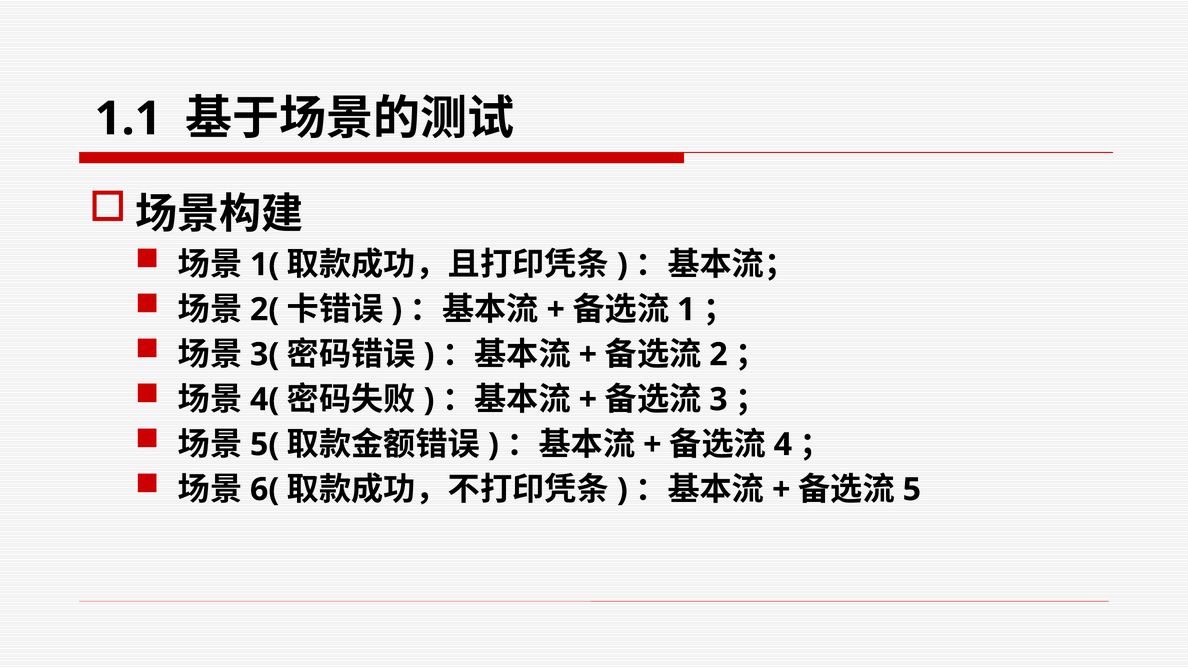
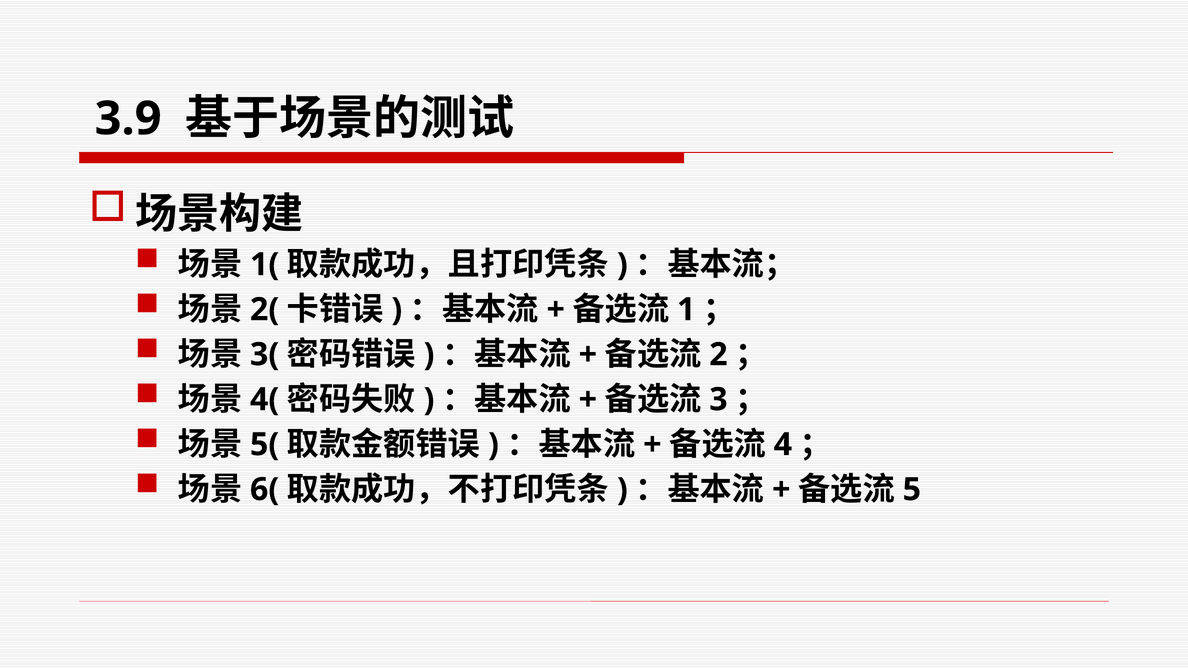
1.1: 1.1 -> 3.9
